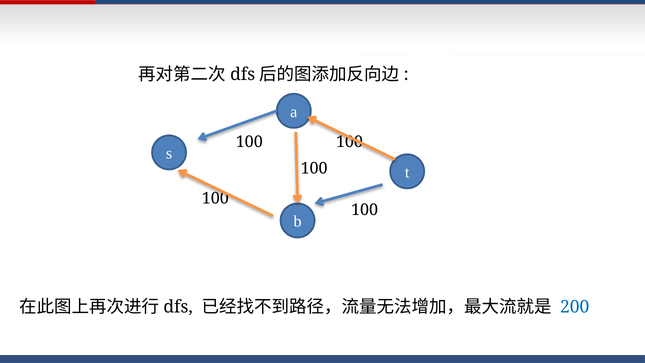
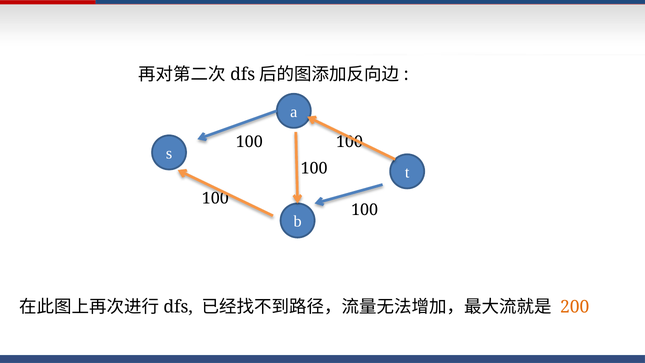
200 colour: blue -> orange
